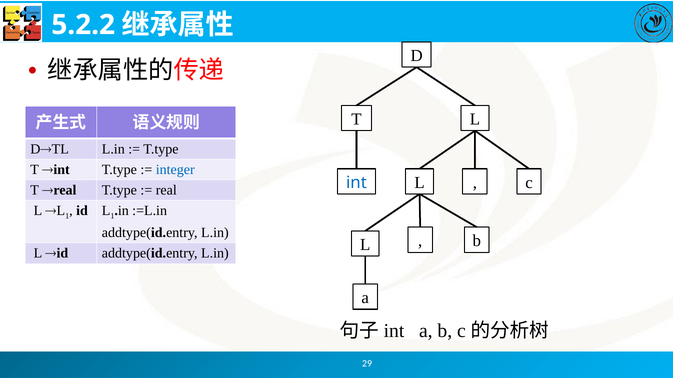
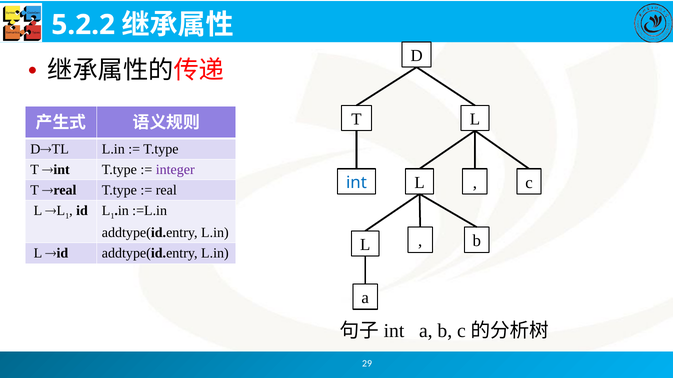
integer colour: blue -> purple
